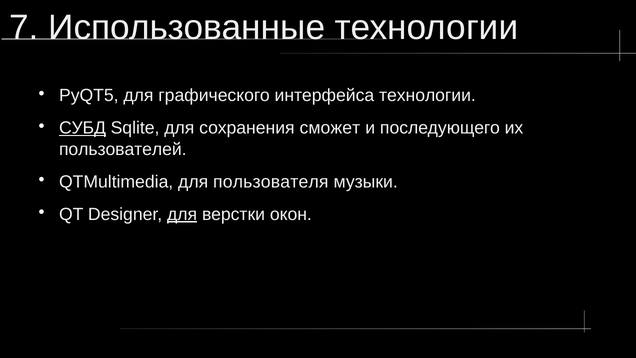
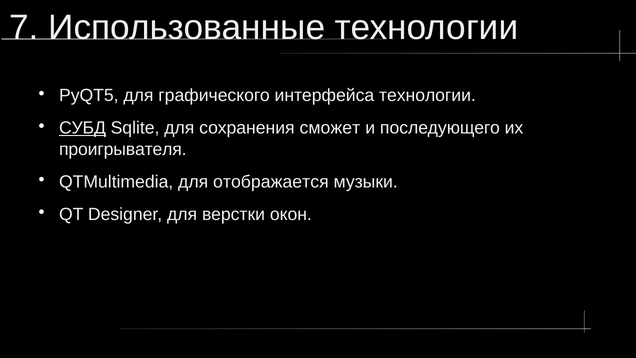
пользователей: пользователей -> проигрывателя
пользователя: пользователя -> отображается
для at (182, 214) underline: present -> none
